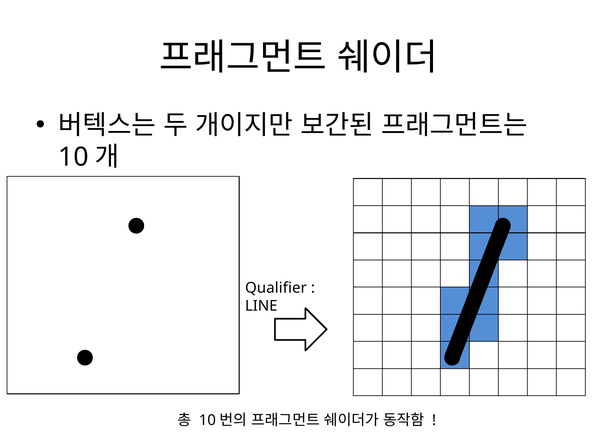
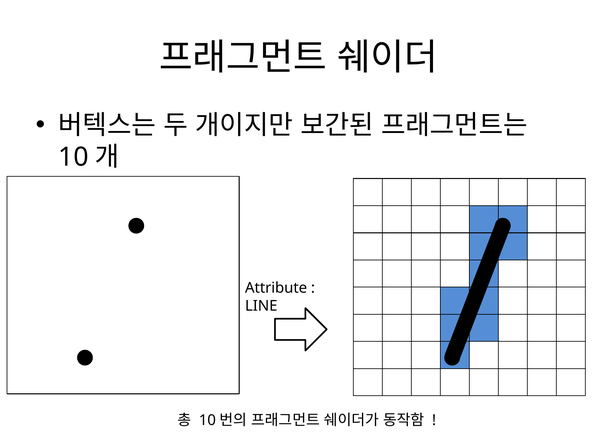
Qualifier: Qualifier -> Attribute
